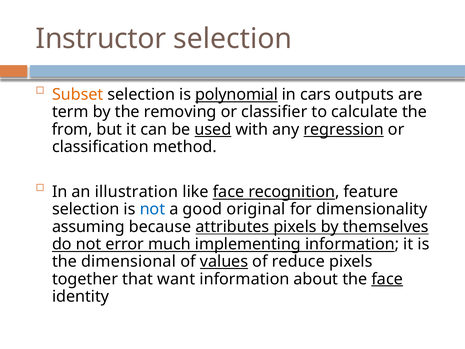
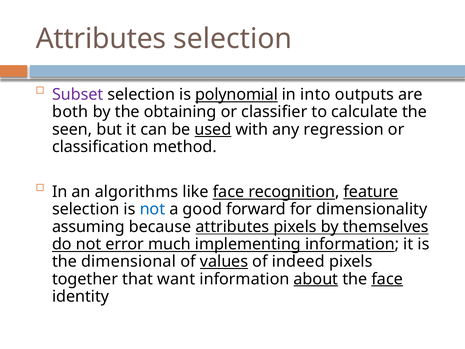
Instructor at (101, 39): Instructor -> Attributes
Subset colour: orange -> purple
cars: cars -> into
term: term -> both
removing: removing -> obtaining
from: from -> seen
regression underline: present -> none
illustration: illustration -> algorithms
feature underline: none -> present
original: original -> forward
reduce: reduce -> indeed
about underline: none -> present
